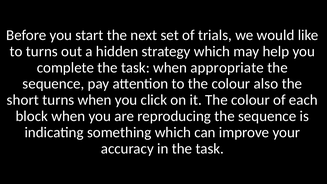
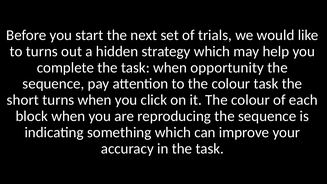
appropriate: appropriate -> opportunity
colour also: also -> task
